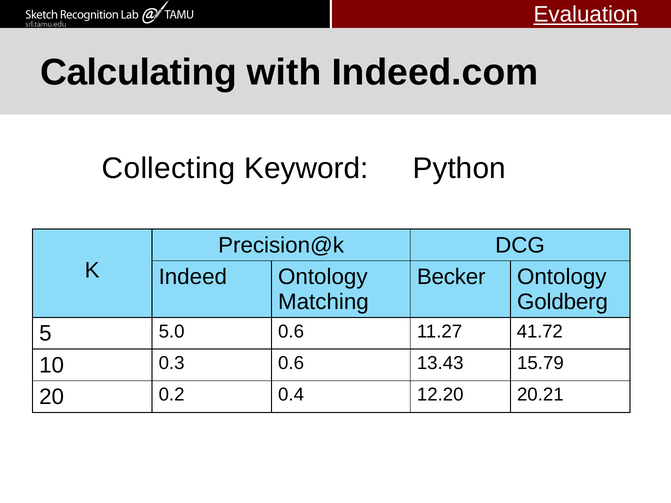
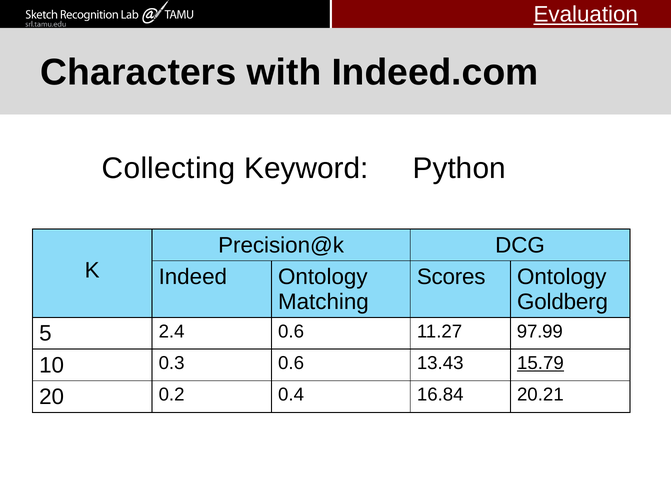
Calculating: Calculating -> Characters
Becker: Becker -> Scores
5.0: 5.0 -> 2.4
41.72: 41.72 -> 97.99
15.79 underline: none -> present
12.20: 12.20 -> 16.84
